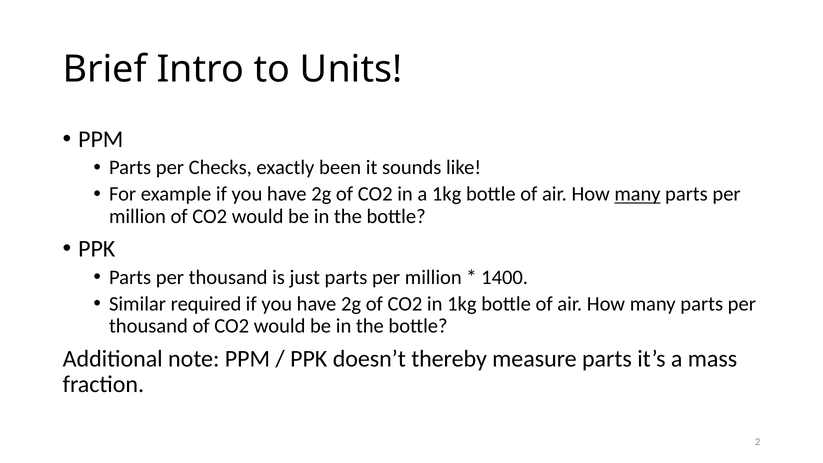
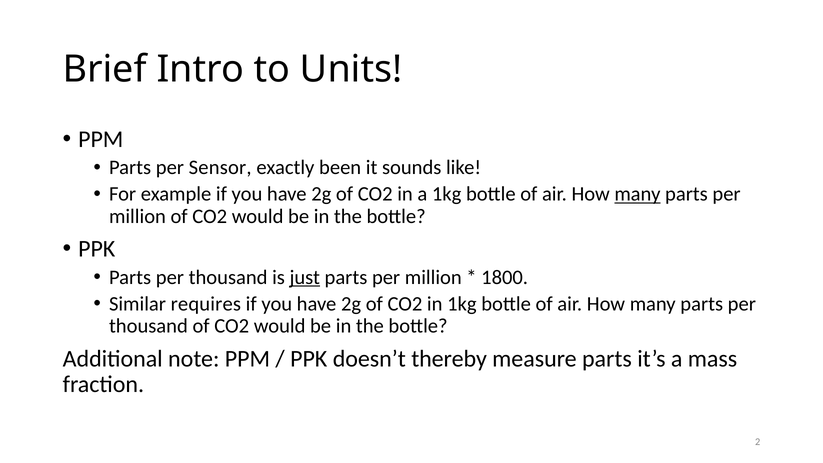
Checks: Checks -> Sensor
just underline: none -> present
1400: 1400 -> 1800
required: required -> requires
